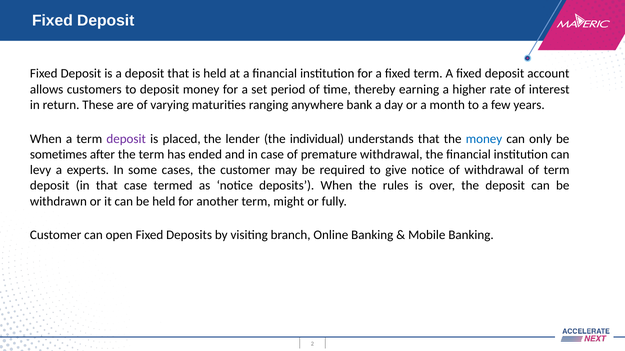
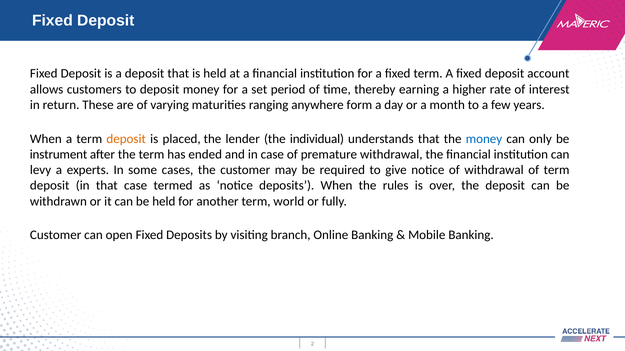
bank: bank -> form
deposit at (126, 139) colour: purple -> orange
sometimes: sometimes -> instrument
might: might -> world
